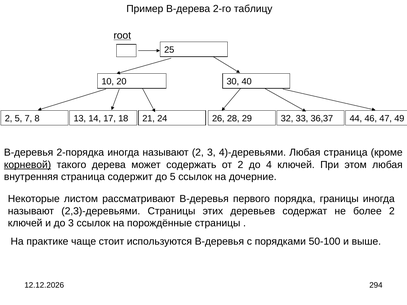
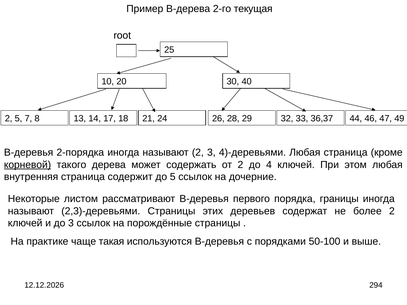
таблицу: таблицу -> текущая
root underline: present -> none
стоит: стоит -> такая
